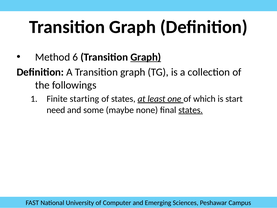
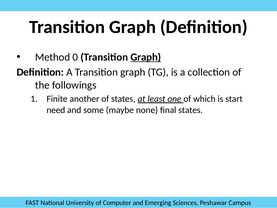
6: 6 -> 0
starting: starting -> another
states at (191, 110) underline: present -> none
